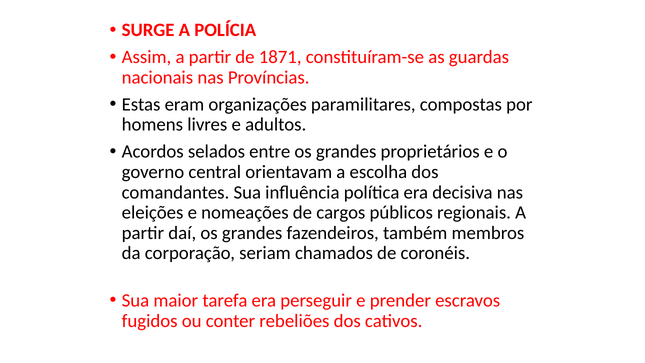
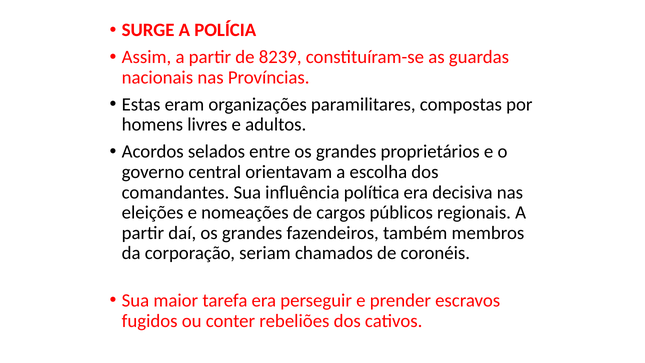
1871: 1871 -> 8239
